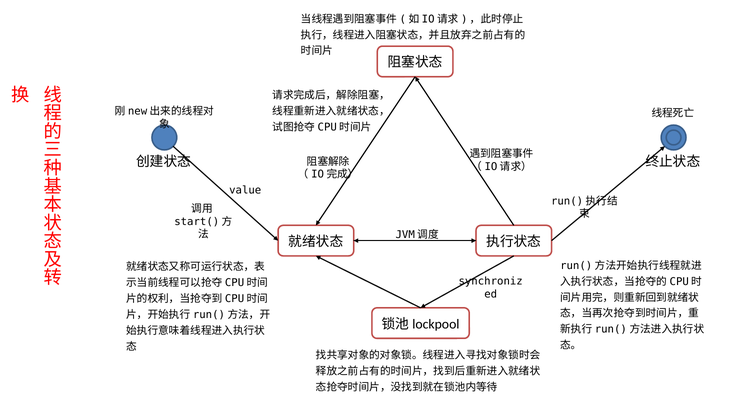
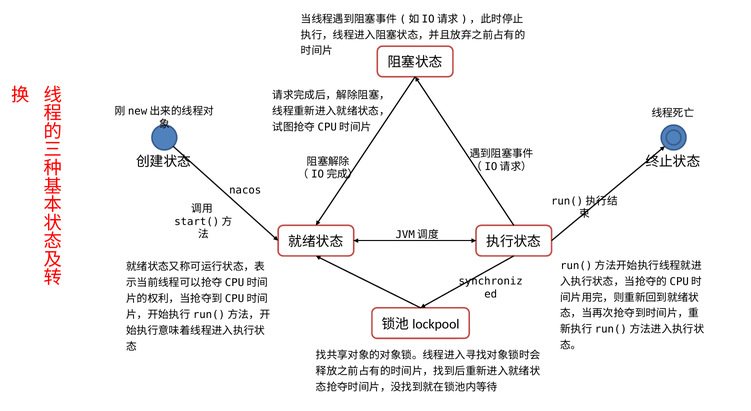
value: value -> nacos
